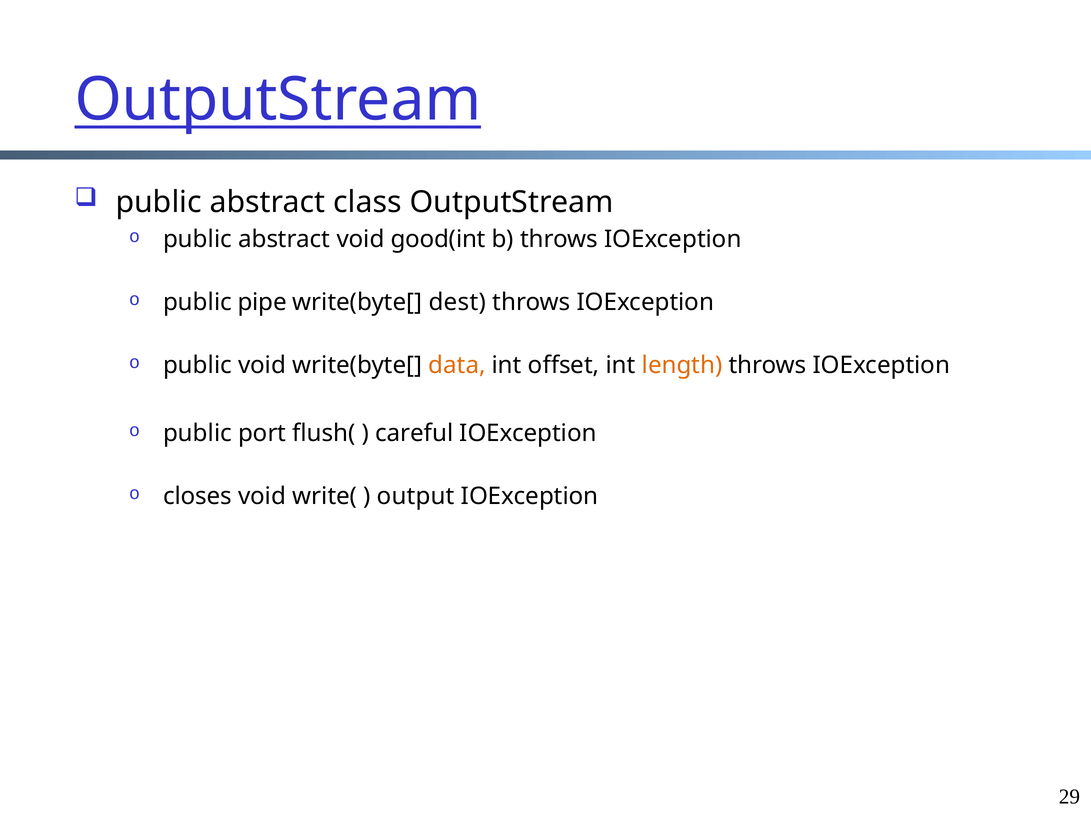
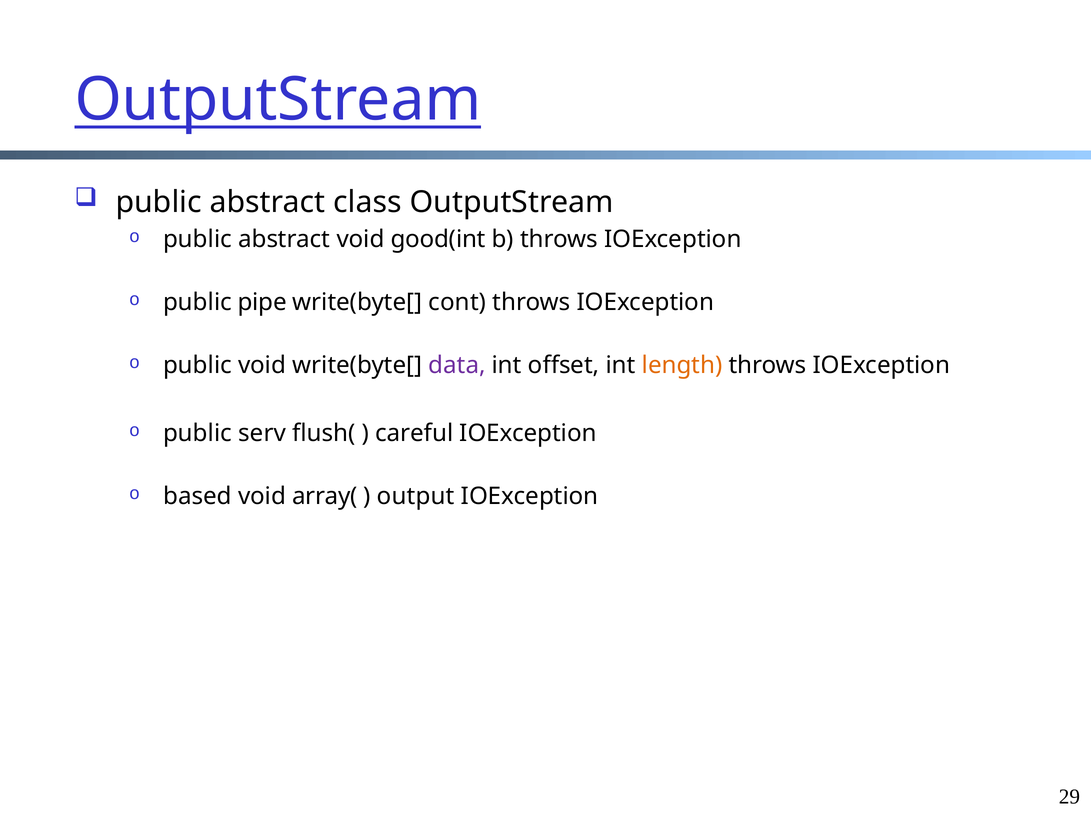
dest: dest -> cont
data colour: orange -> purple
port: port -> serv
closes: closes -> based
write(: write( -> array(
